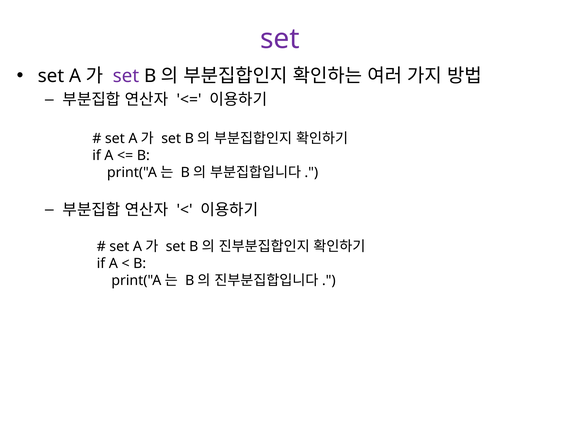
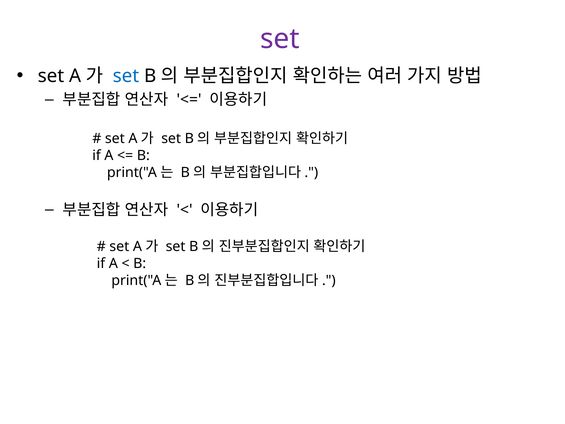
set at (126, 76) colour: purple -> blue
